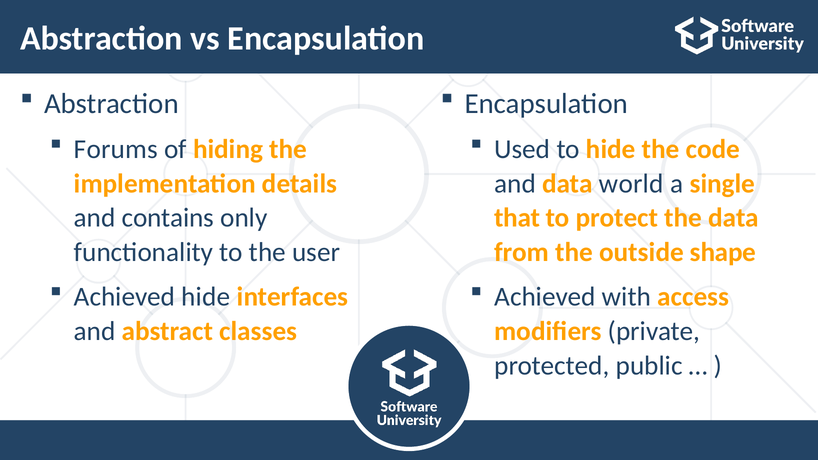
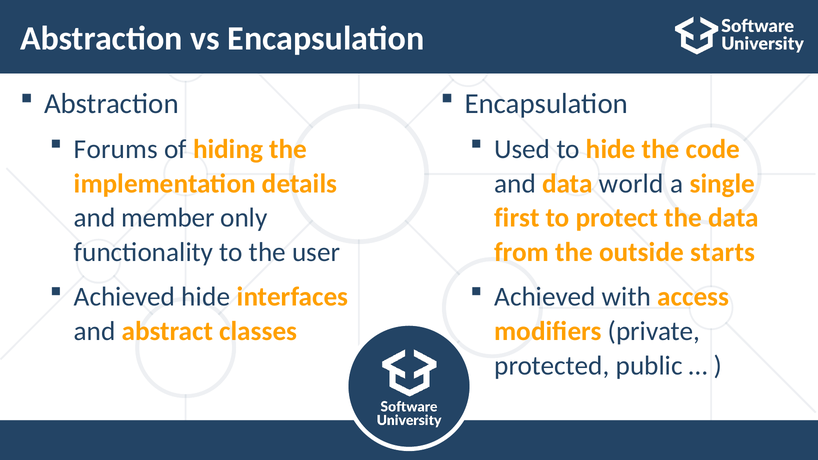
contains: contains -> member
that: that -> first
shape: shape -> starts
